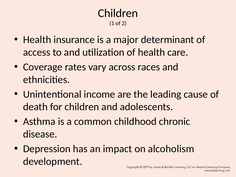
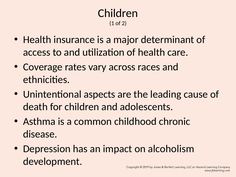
income: income -> aspects
